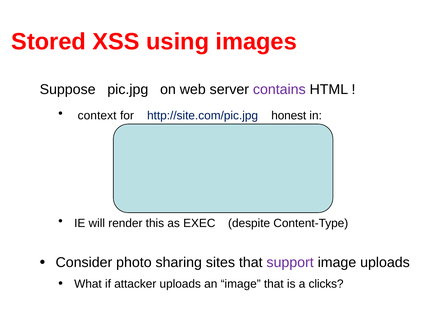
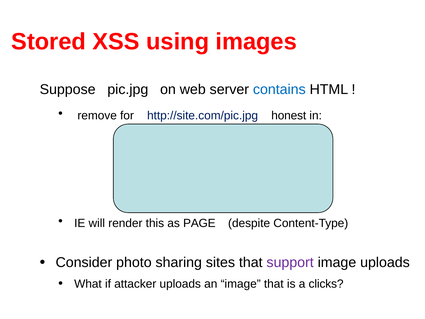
contains colour: purple -> blue
context: context -> remove
EXEC: EXEC -> PAGE
